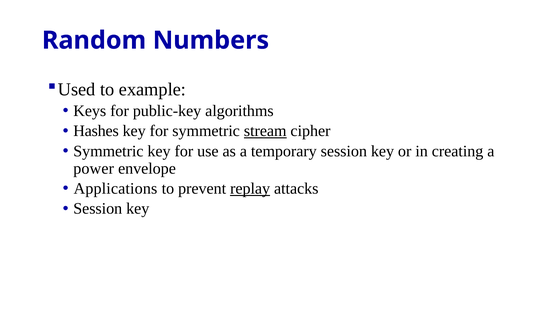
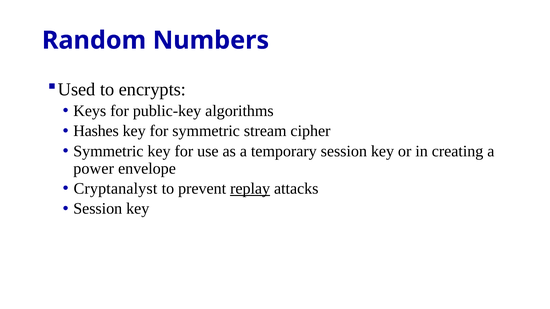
example: example -> encrypts
stream underline: present -> none
Applications: Applications -> Cryptanalyst
